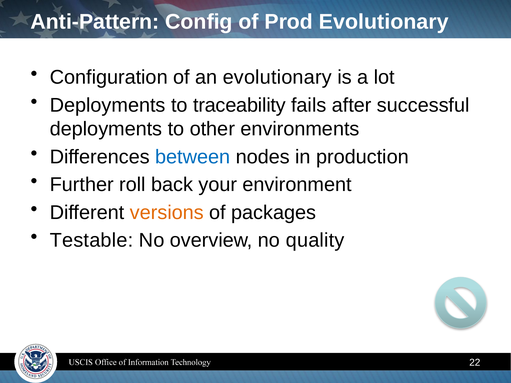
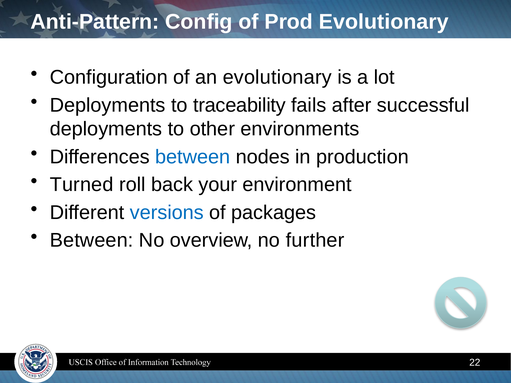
Further: Further -> Turned
versions colour: orange -> blue
Testable at (92, 240): Testable -> Between
quality: quality -> further
